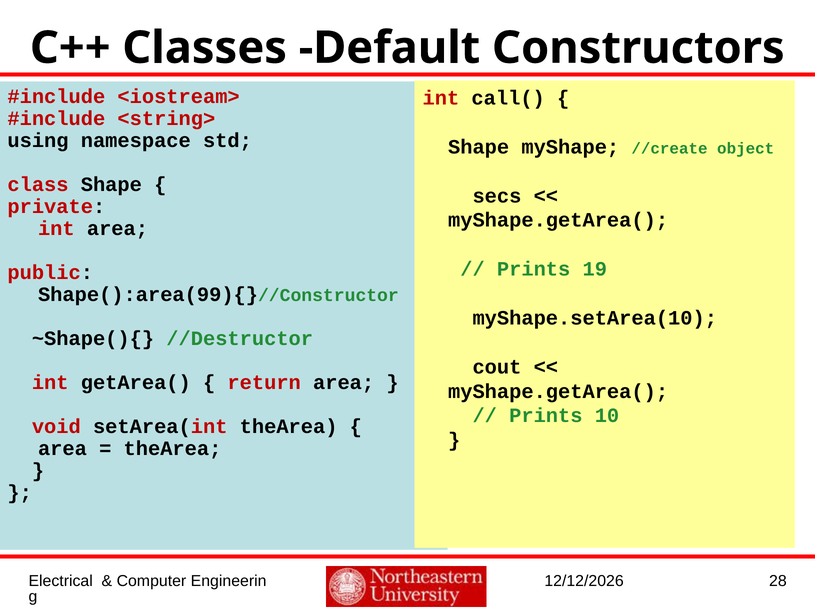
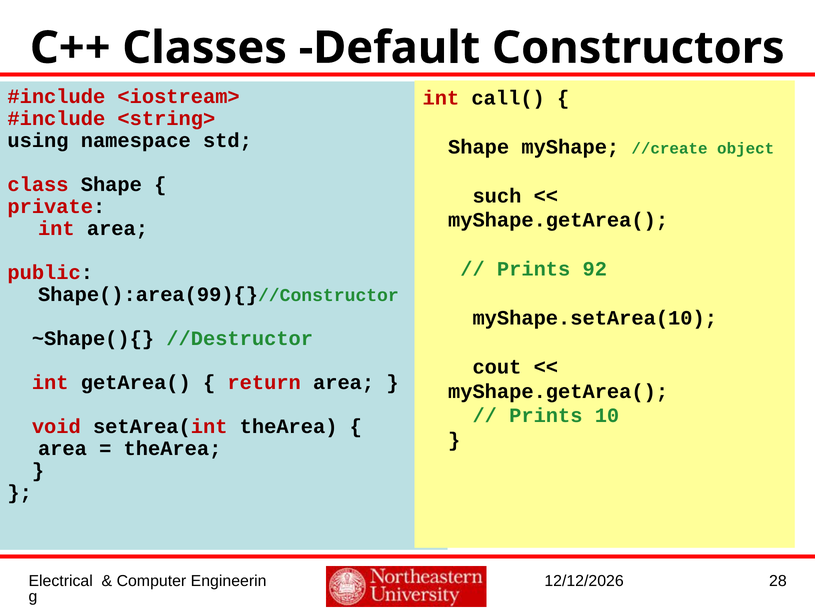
secs: secs -> such
19: 19 -> 92
